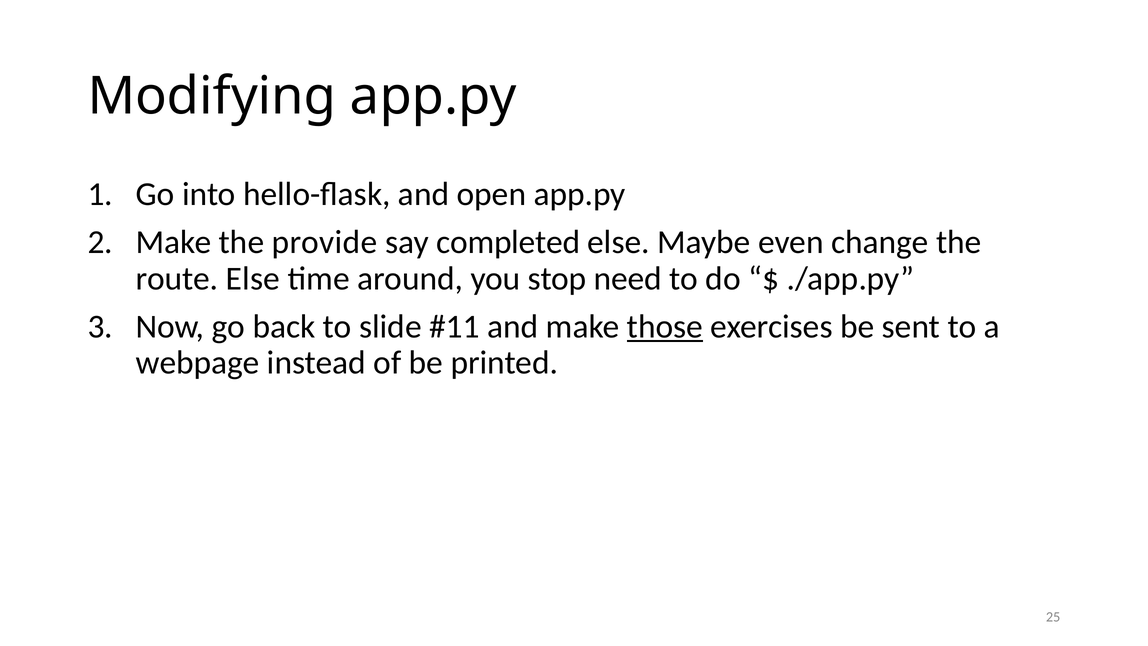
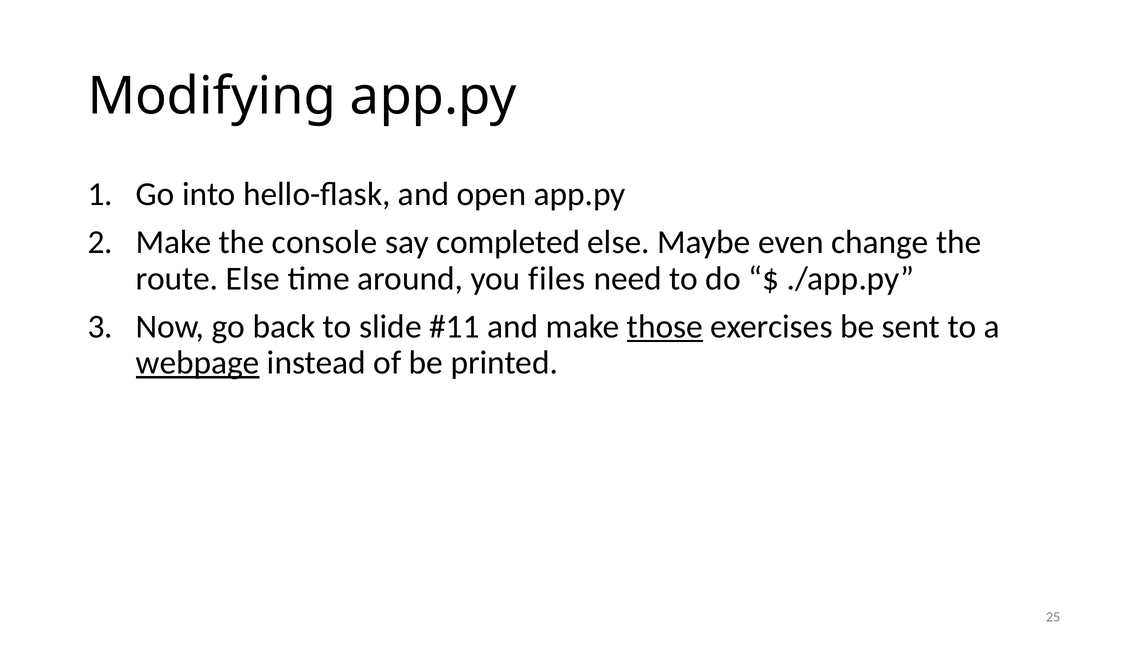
provide: provide -> console
stop: stop -> files
webpage underline: none -> present
